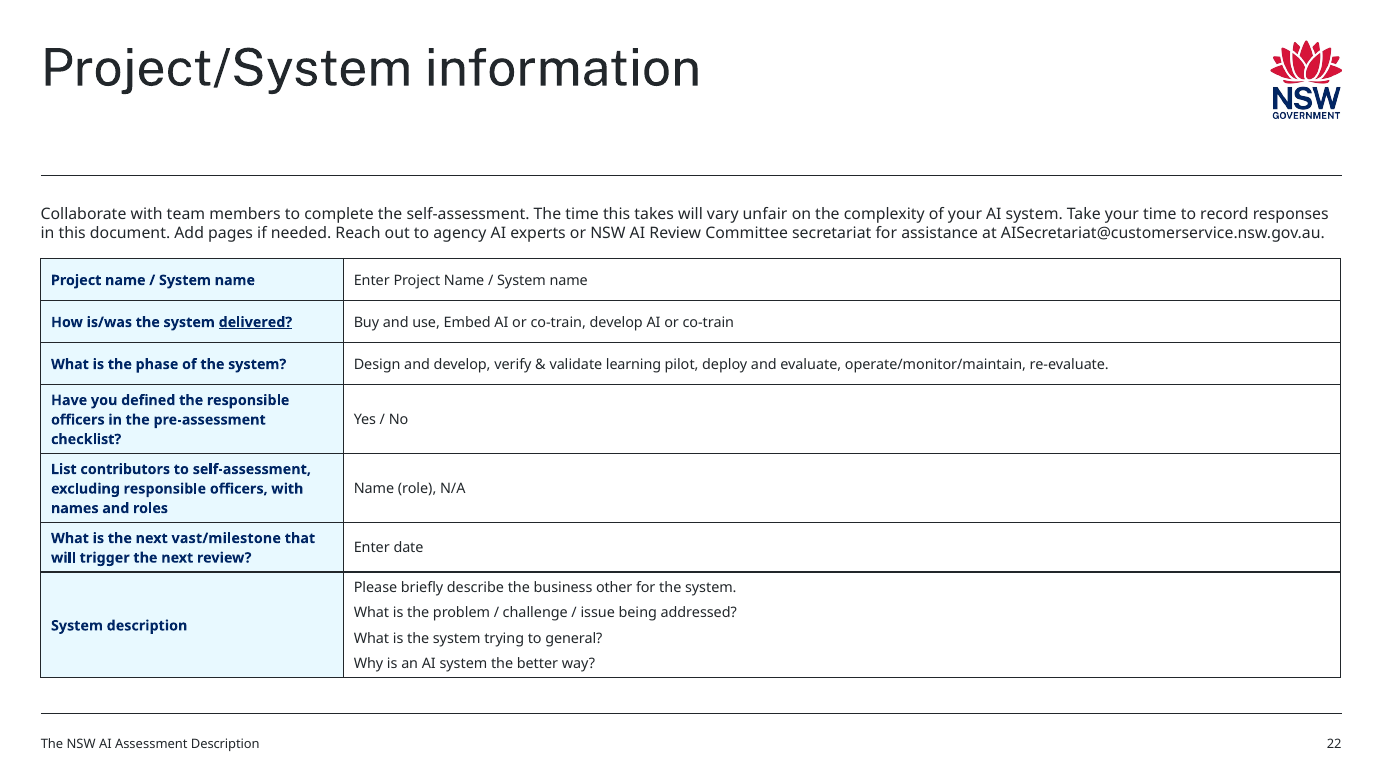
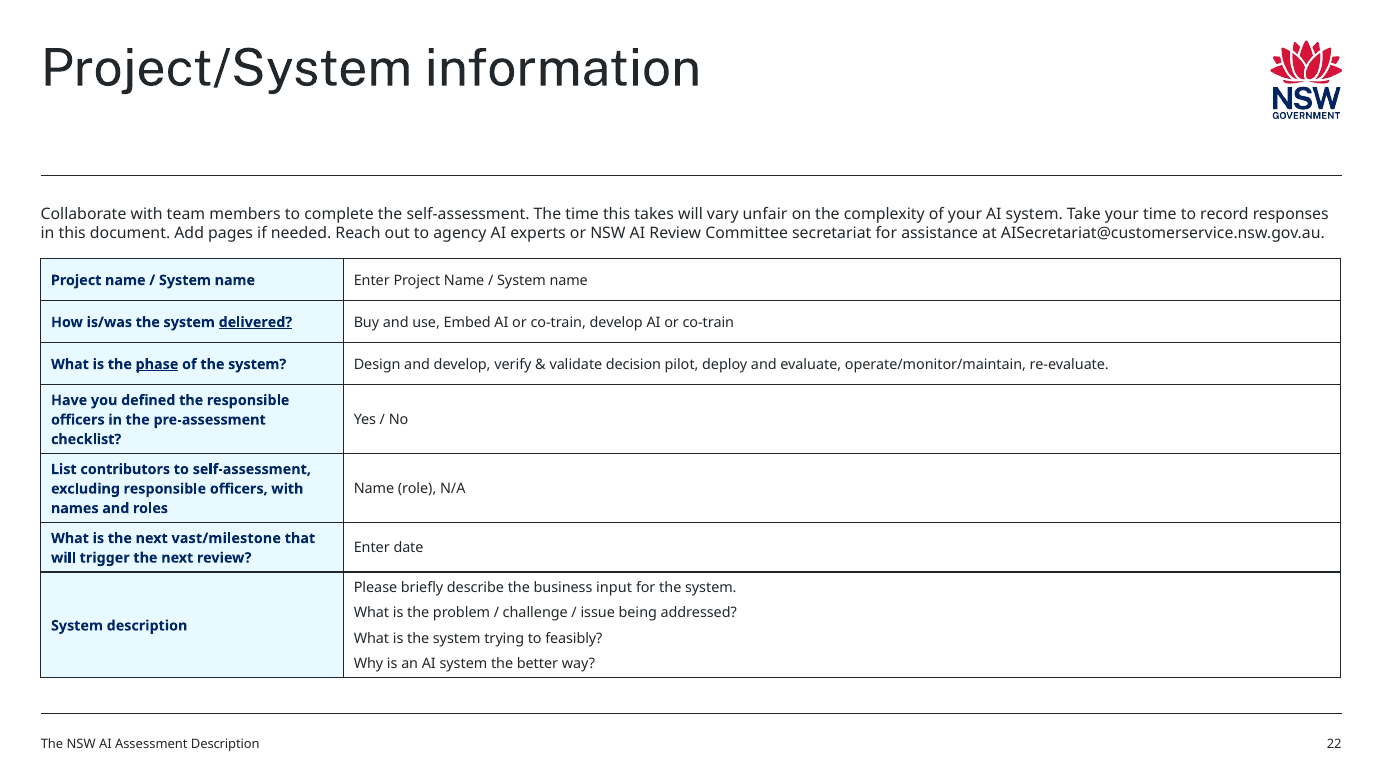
phase underline: none -> present
learning: learning -> decision
other: other -> input
general: general -> feasibly
